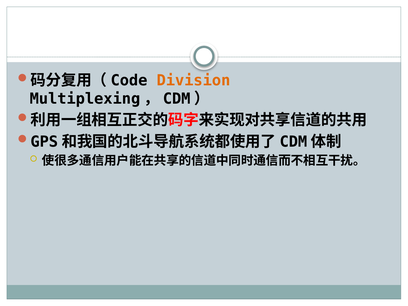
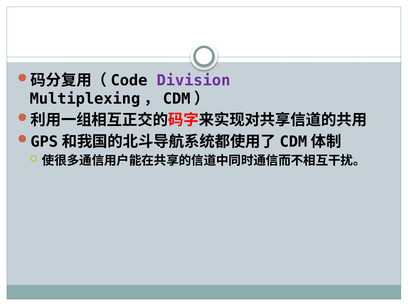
Division colour: orange -> purple
